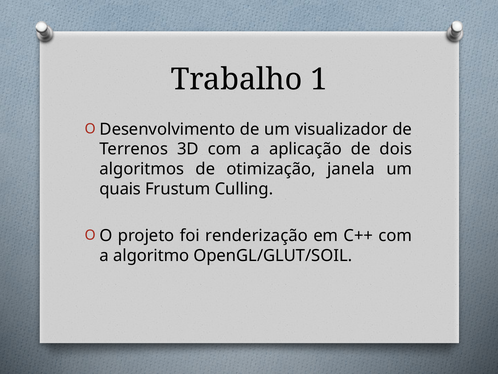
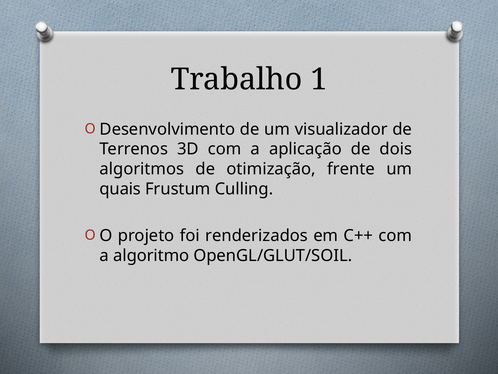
janela: janela -> frente
renderização: renderização -> renderizados
